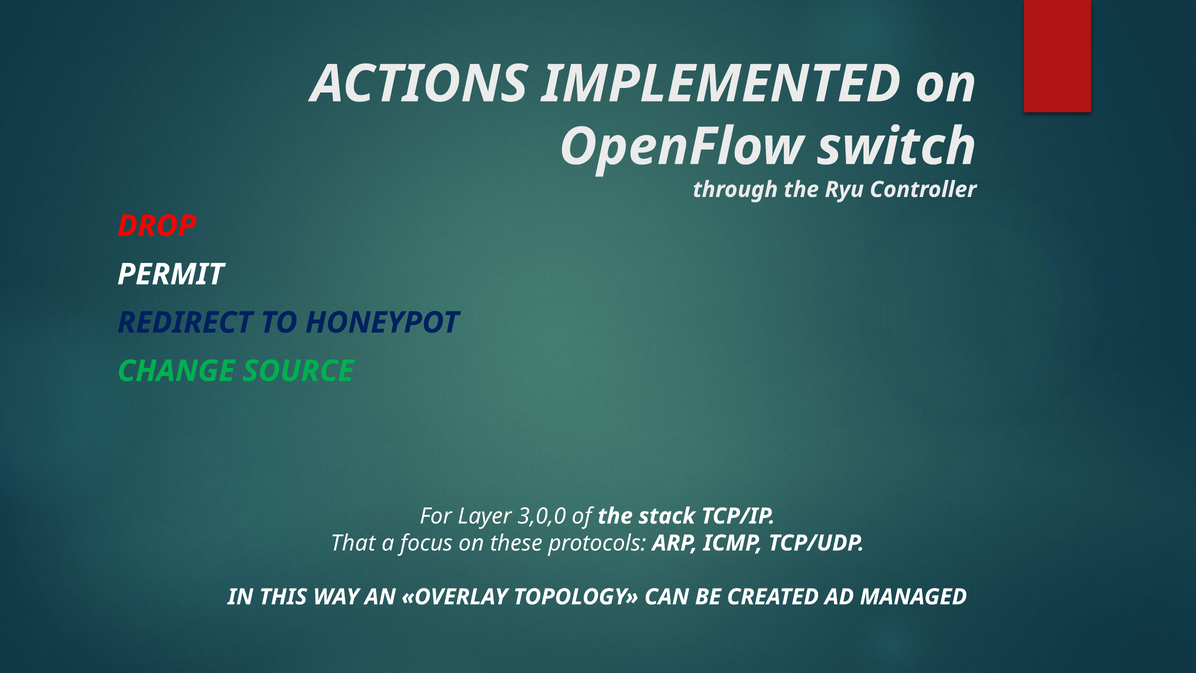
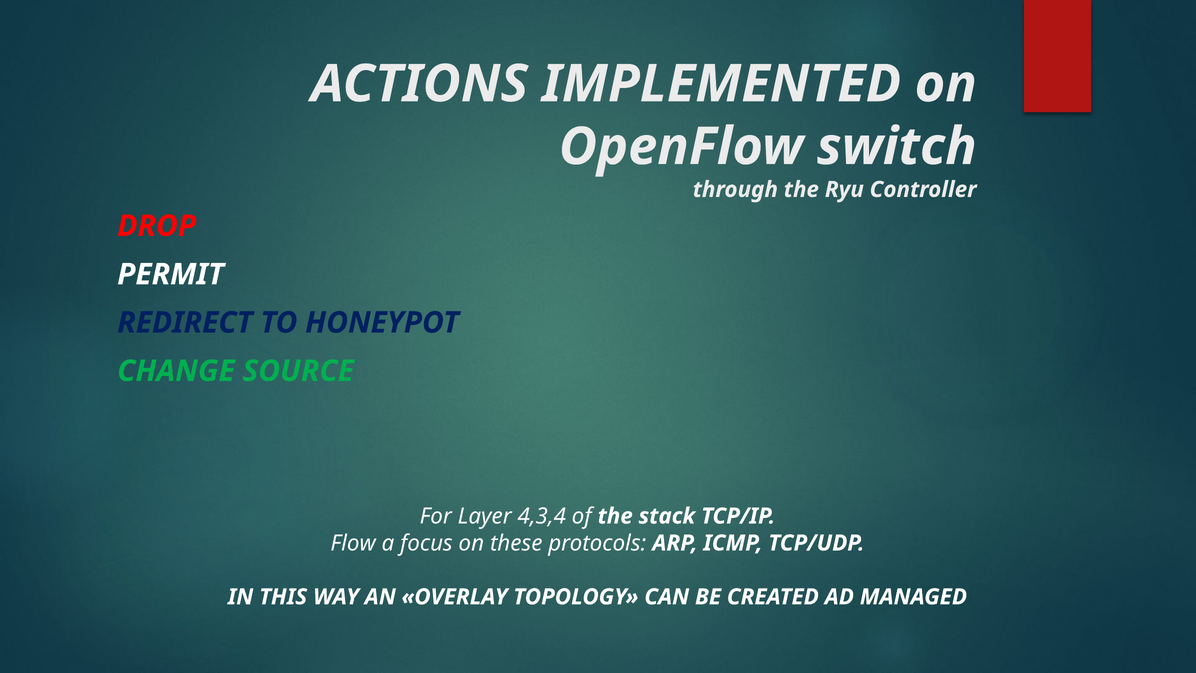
3,0,0: 3,0,0 -> 4,3,4
That: That -> Flow
